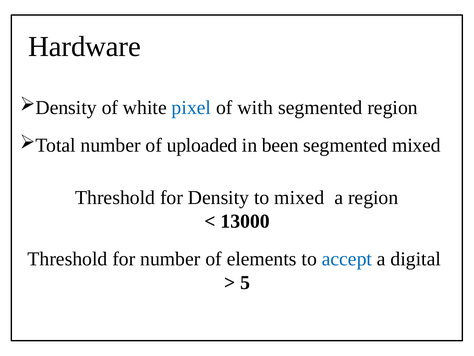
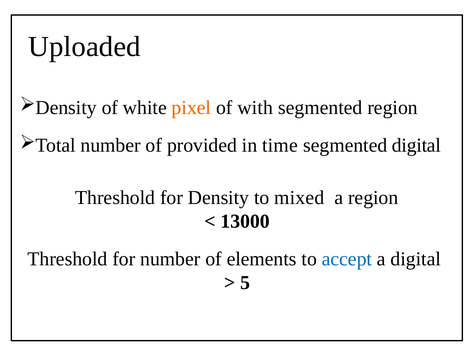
Hardware: Hardware -> Uploaded
pixel colour: blue -> orange
uploaded: uploaded -> provided
been: been -> time
segmented mixed: mixed -> digital
